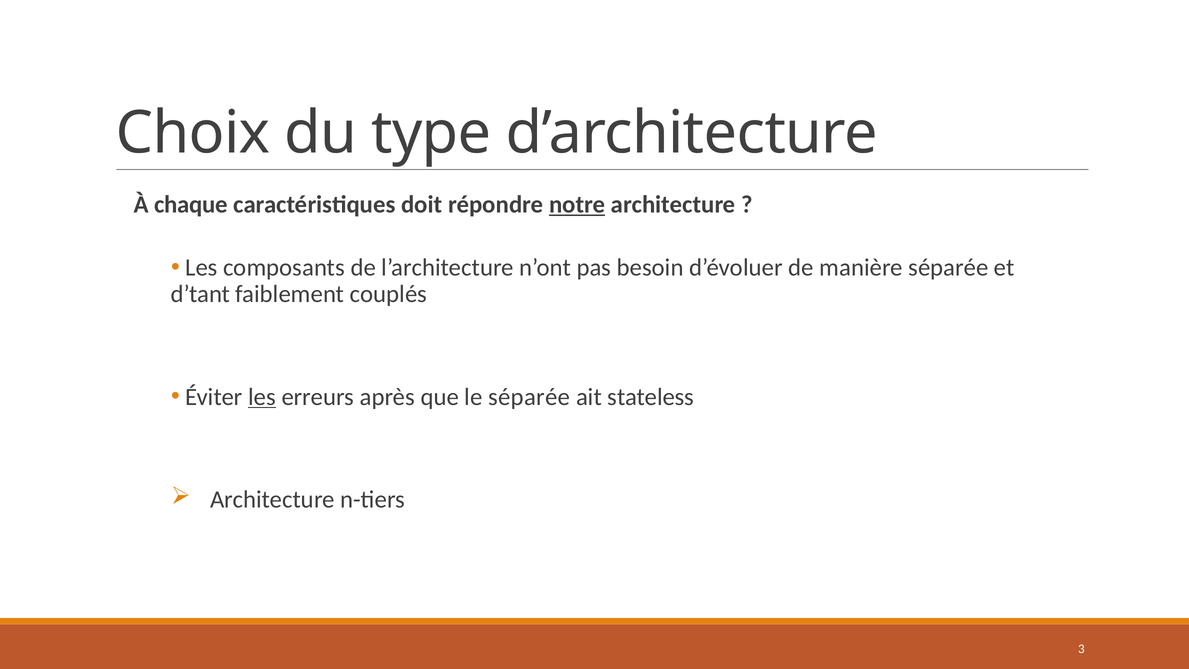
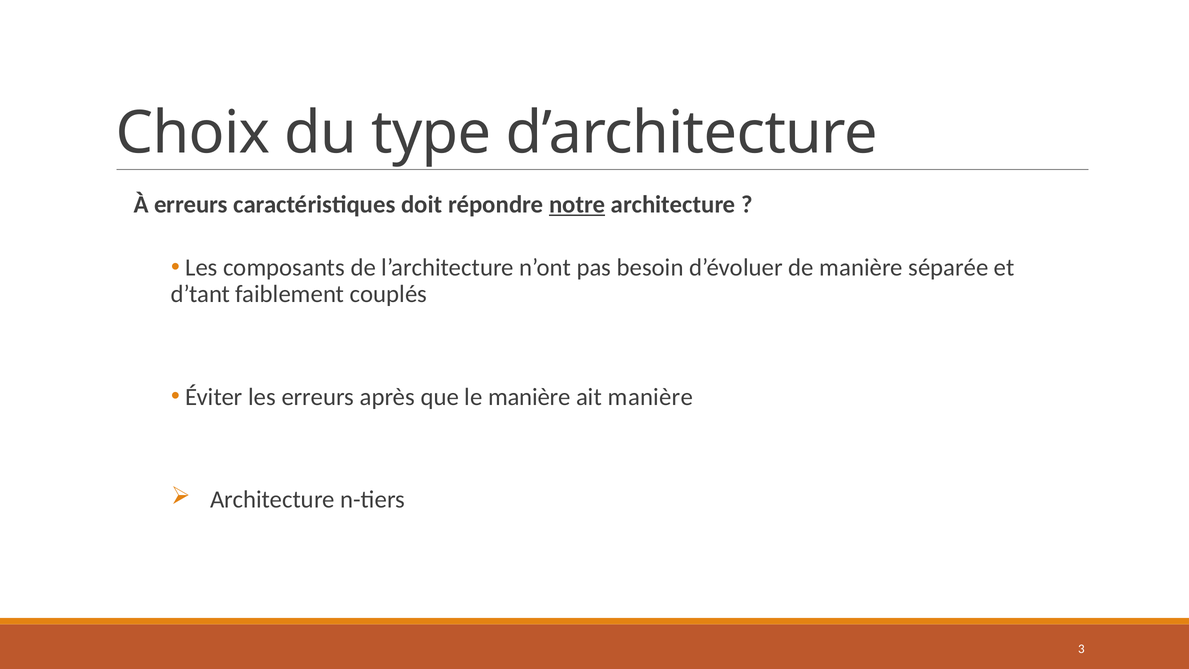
À chaque: chaque -> erreurs
les at (262, 397) underline: present -> none
le séparée: séparée -> manière
ait stateless: stateless -> manière
